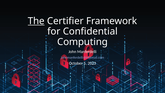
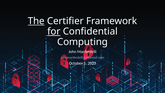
for underline: none -> present
